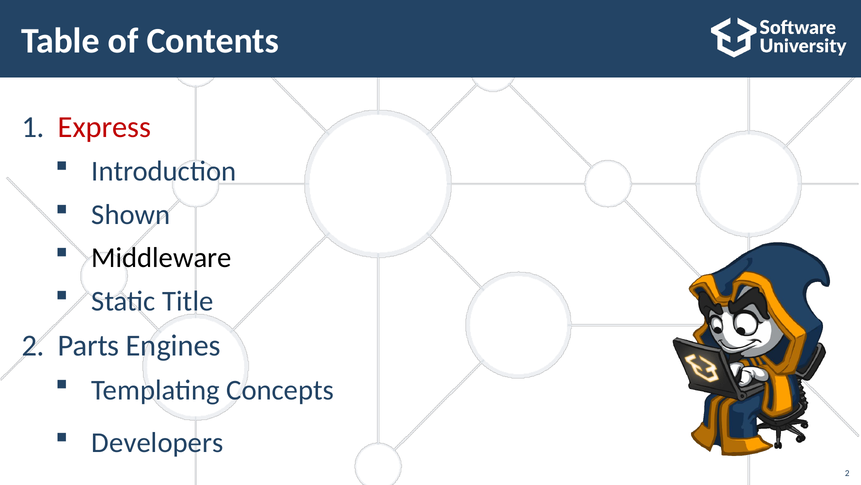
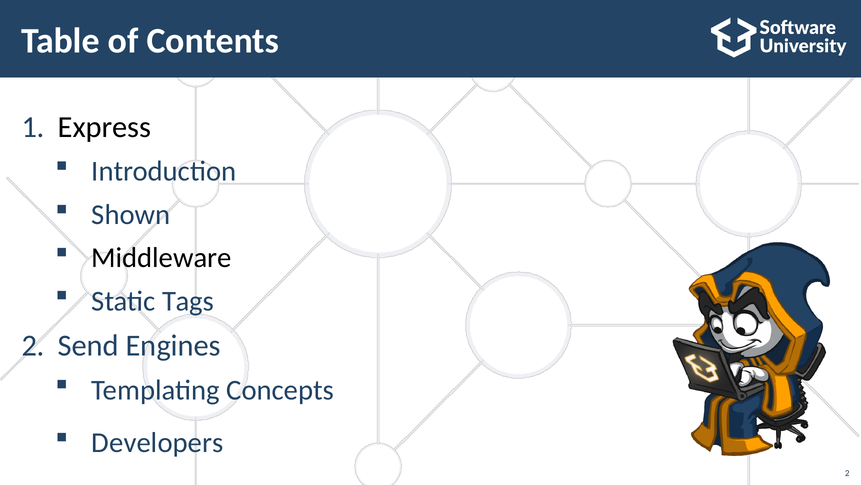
Express colour: red -> black
Title: Title -> Tags
Parts: Parts -> Send
